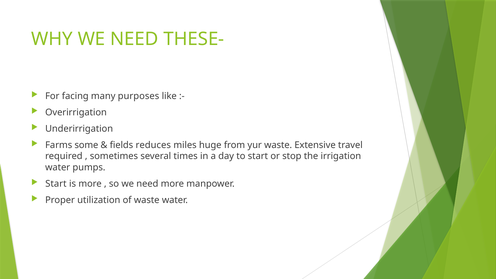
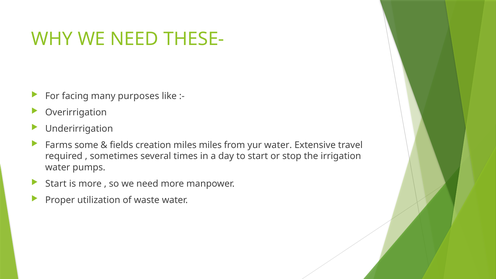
reduces: reduces -> creation
miles huge: huge -> miles
yur waste: waste -> water
